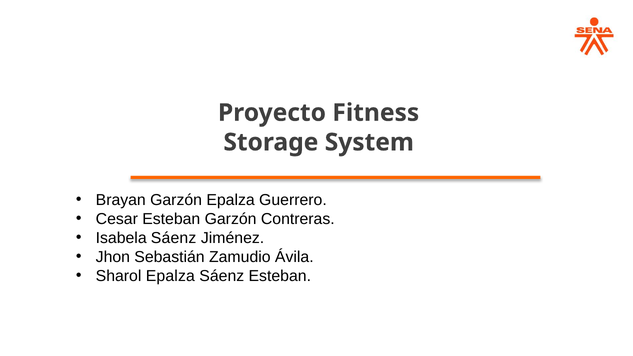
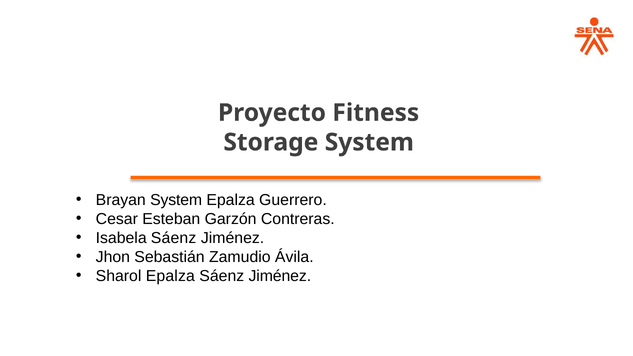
Brayan Garzón: Garzón -> System
Esteban at (280, 276): Esteban -> Jiménez
